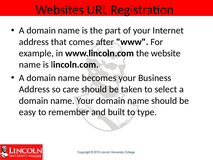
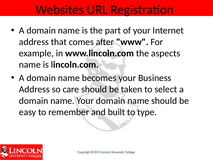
website: website -> aspects
